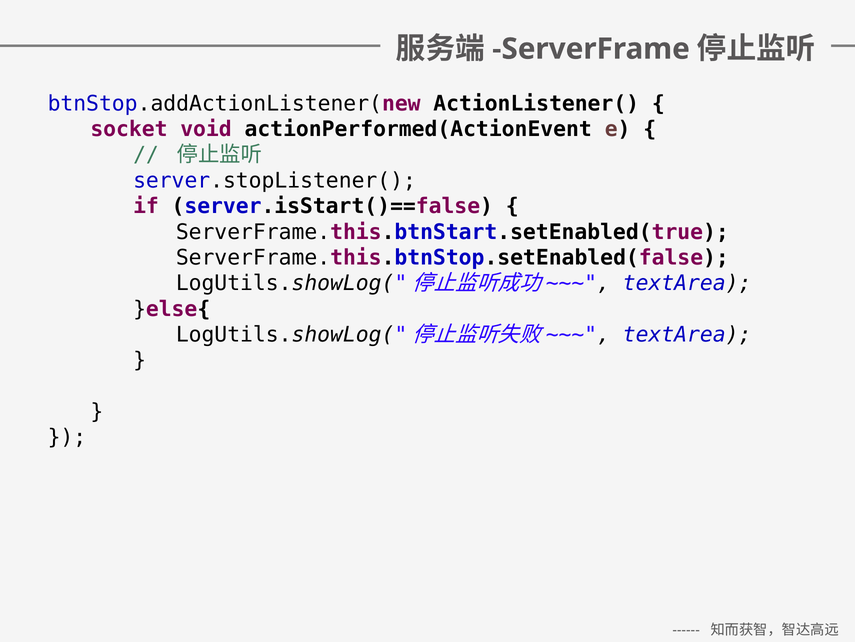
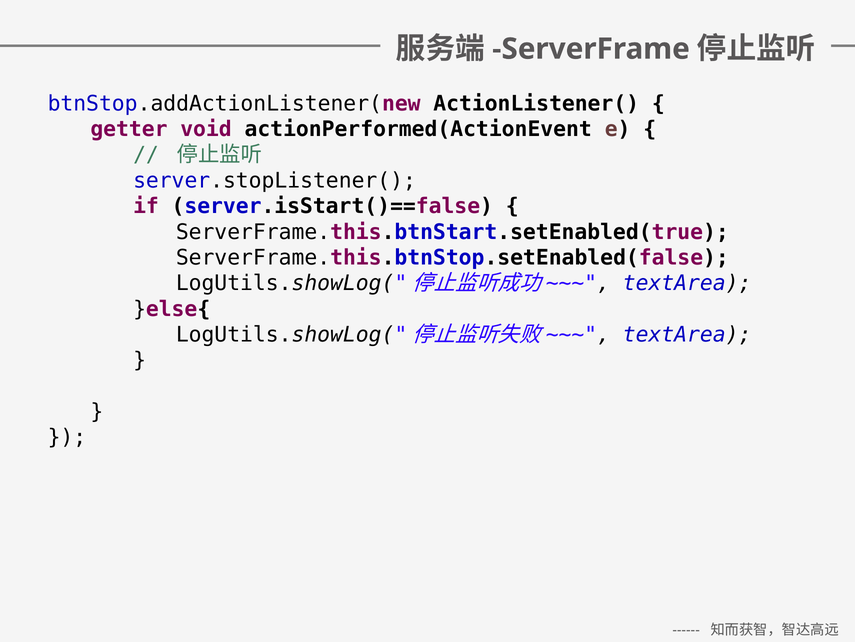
socket: socket -> getter
